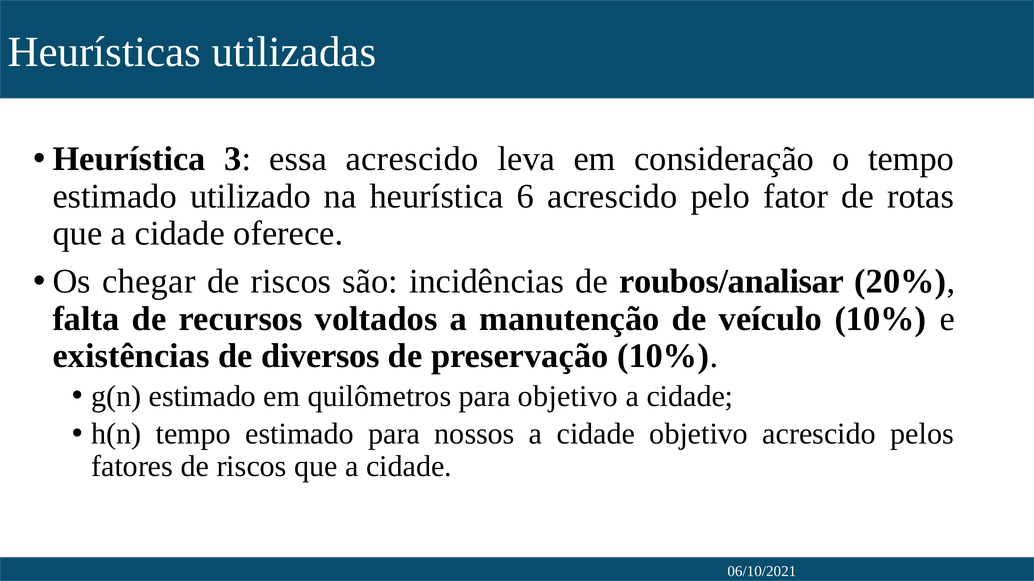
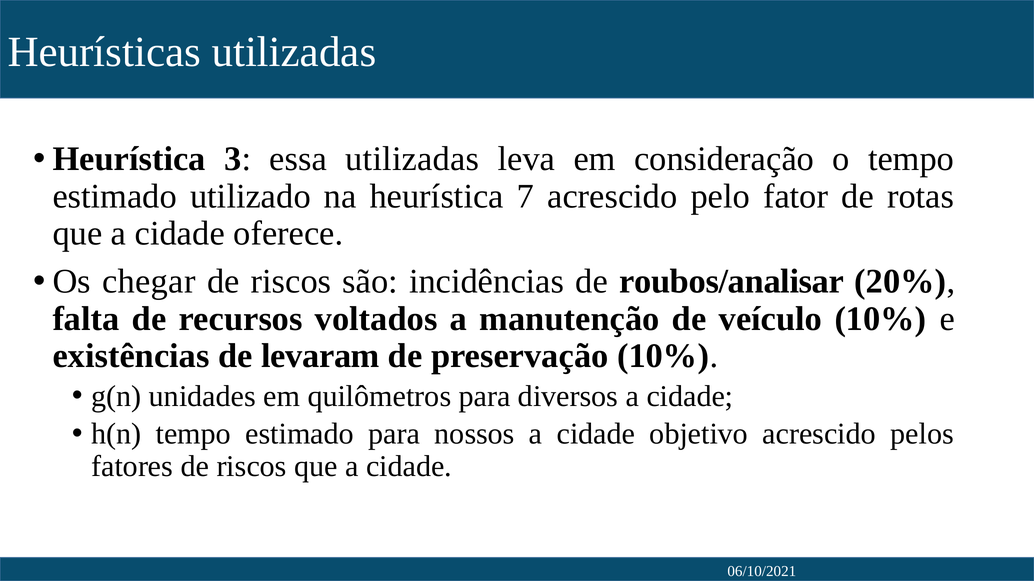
essa acrescido: acrescido -> utilizadas
6: 6 -> 7
diversos: diversos -> levaram
g(n estimado: estimado -> unidades
para objetivo: objetivo -> diversos
